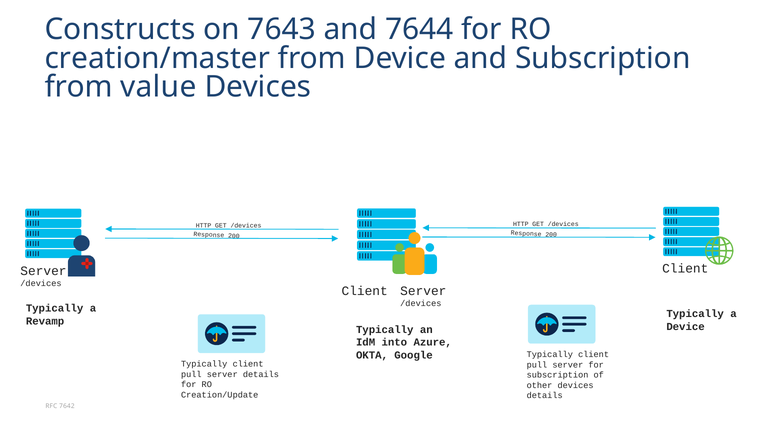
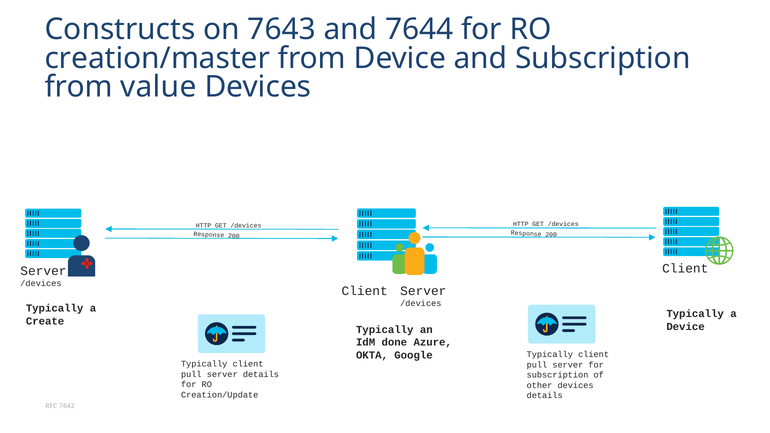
Revamp: Revamp -> Create
into: into -> done
